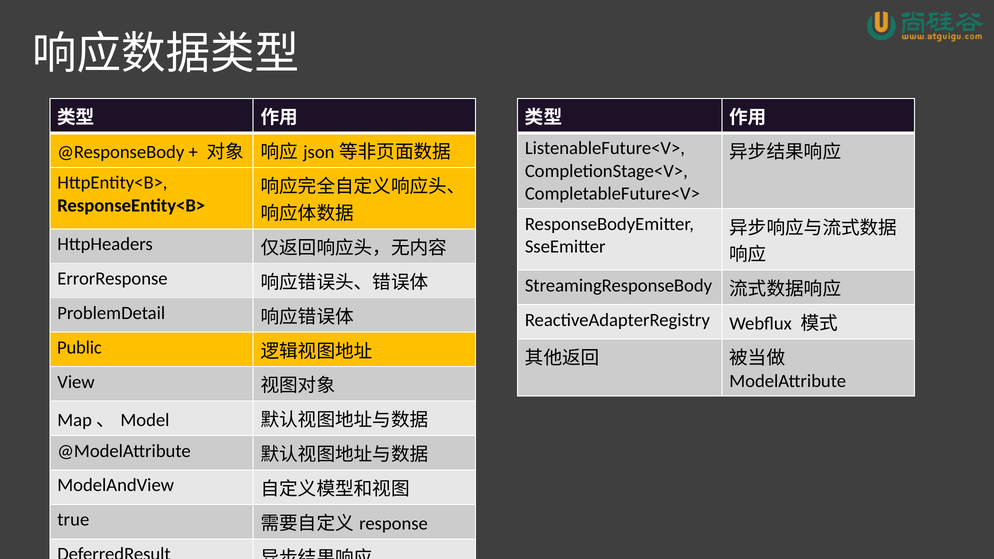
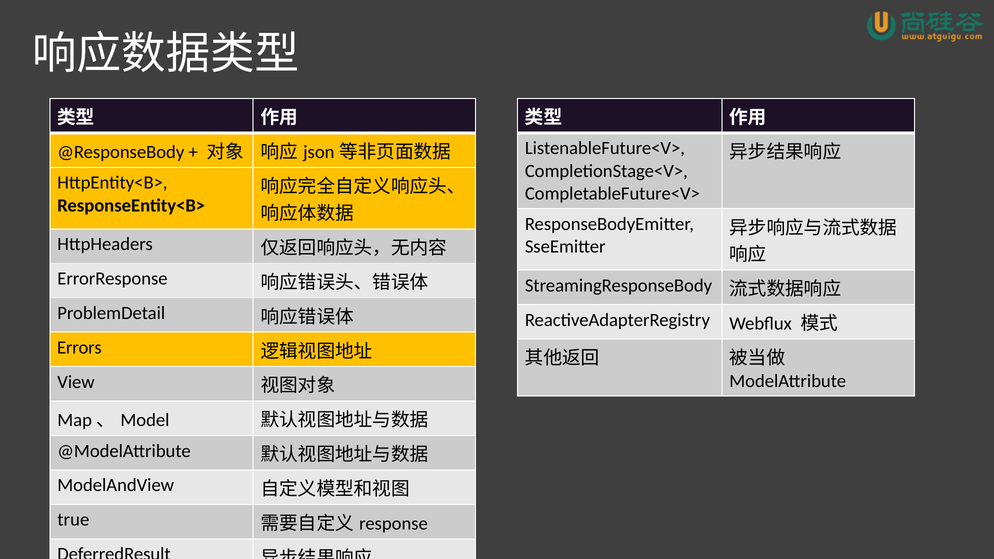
Public: Public -> Errors
